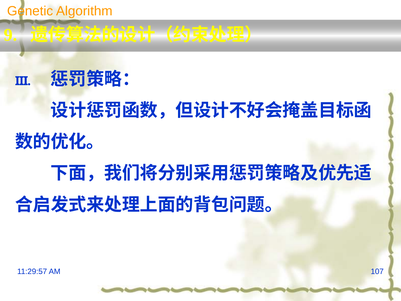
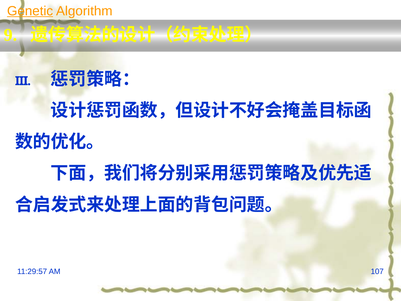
Genetic underline: none -> present
